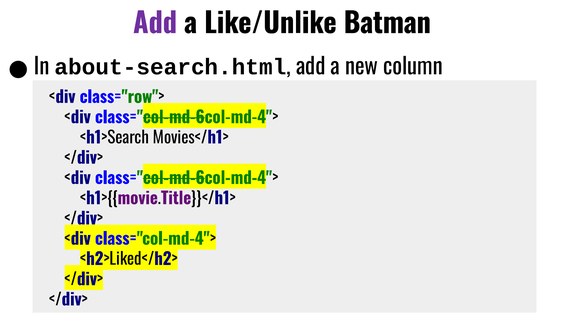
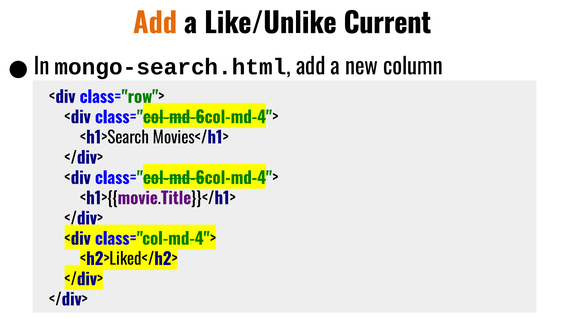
Add at (155, 24) colour: purple -> orange
Batman: Batman -> Current
about-search.html: about-search.html -> mongo-search.html
